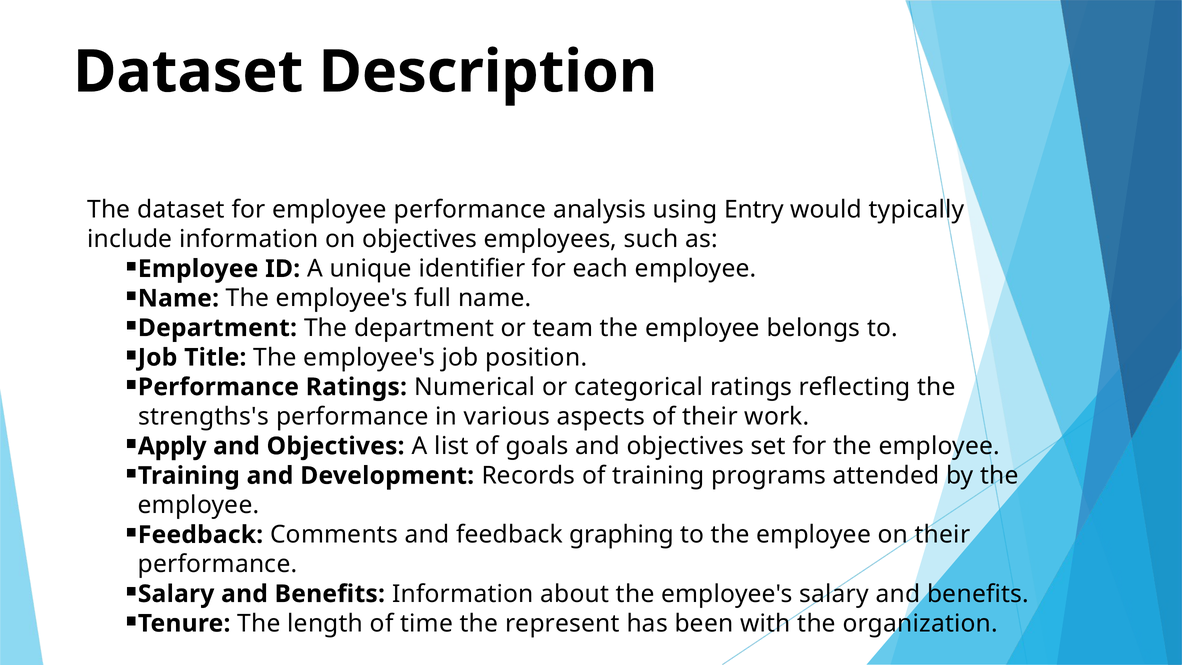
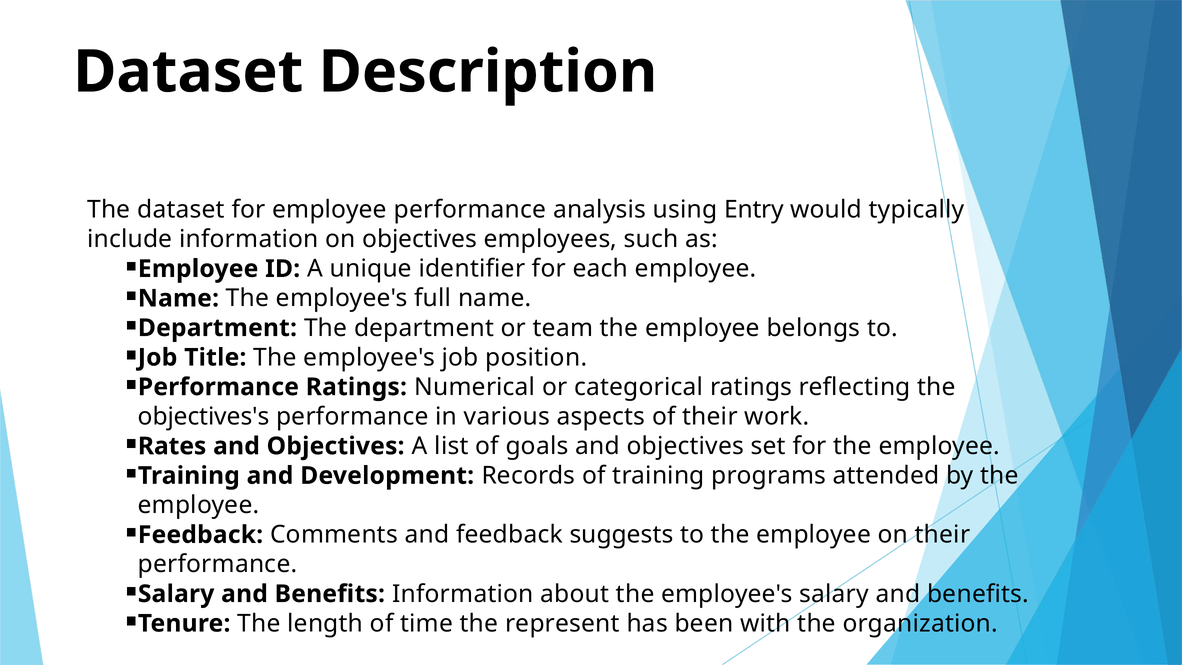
strengths's: strengths's -> objectives's
Apply: Apply -> Rates
graphing: graphing -> suggests
